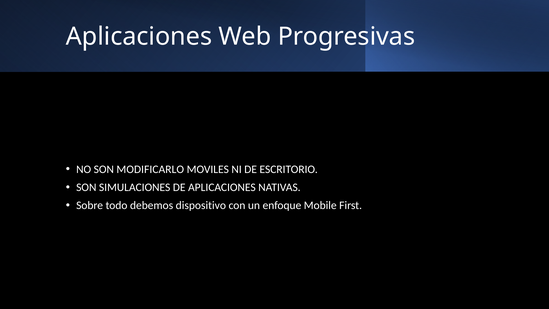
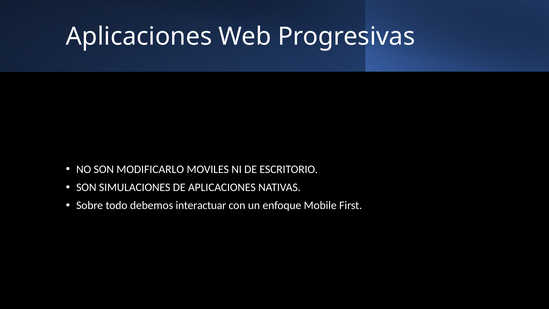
dispositivo: dispositivo -> interactuar
